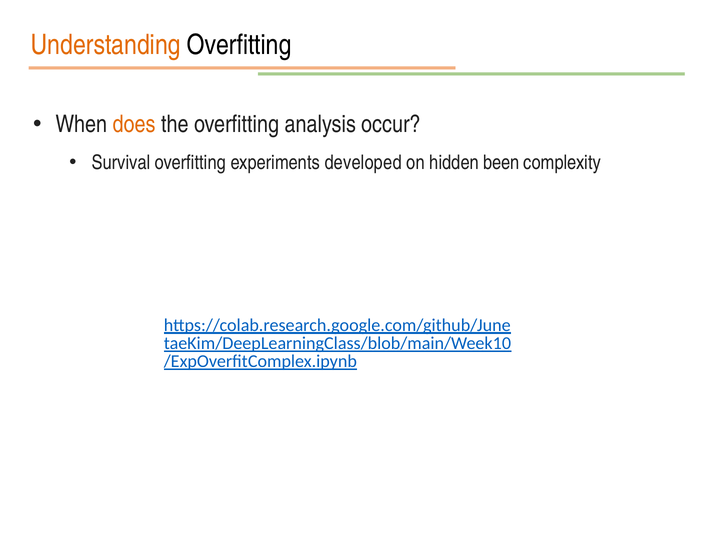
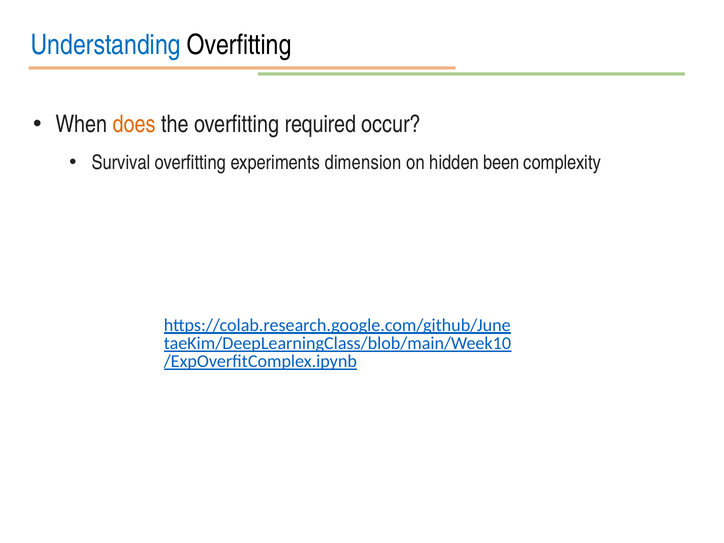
Understanding colour: orange -> blue
analysis: analysis -> required
developed: developed -> dimension
